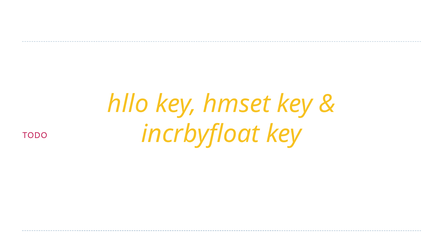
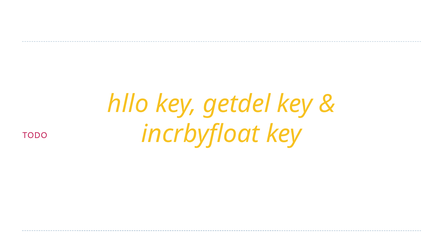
hmset: hmset -> getdel
